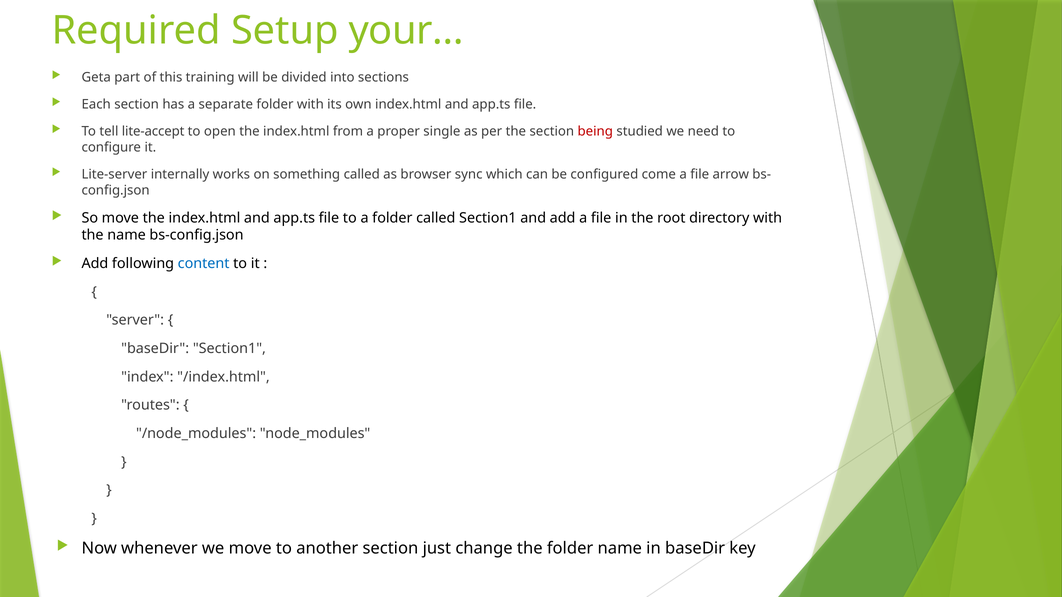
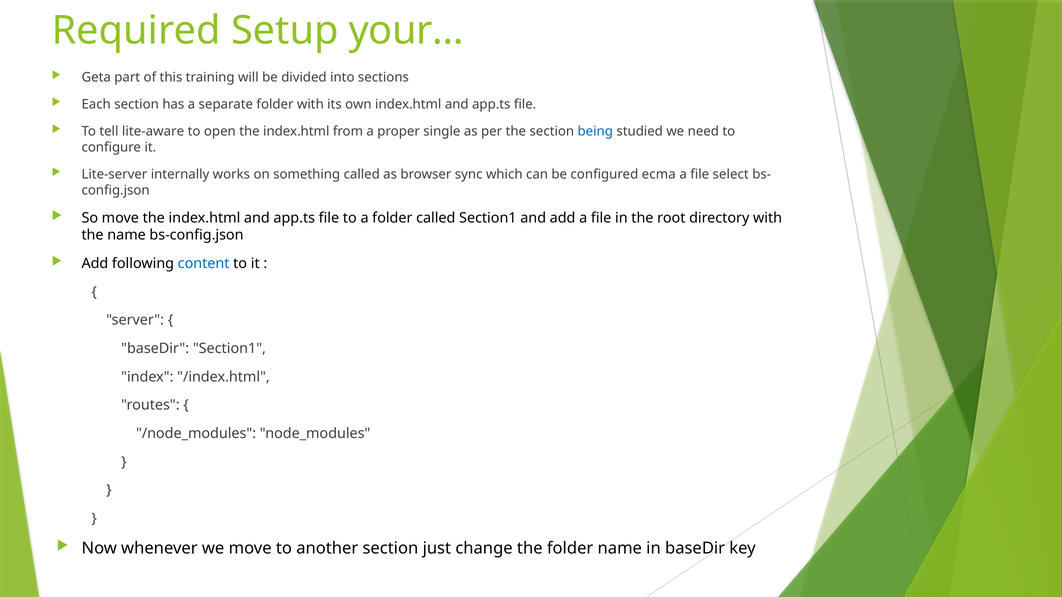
lite-accept: lite-accept -> lite-aware
being colour: red -> blue
come: come -> ecma
arrow: arrow -> select
